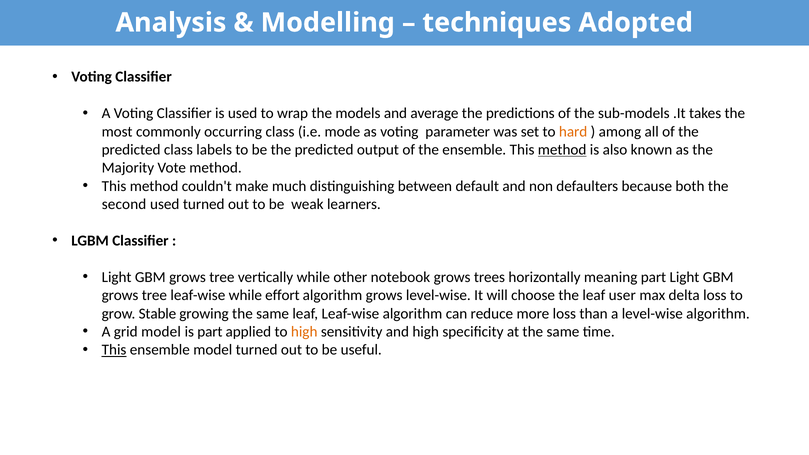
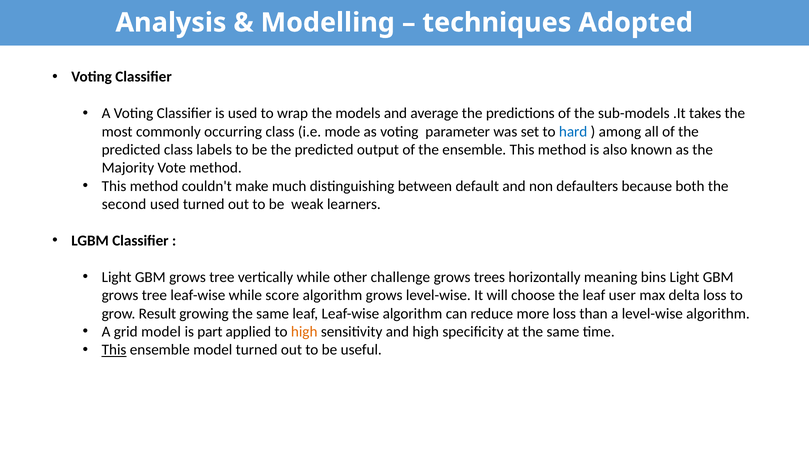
hard colour: orange -> blue
method at (562, 150) underline: present -> none
notebook: notebook -> challenge
meaning part: part -> bins
effort: effort -> score
Stable: Stable -> Result
